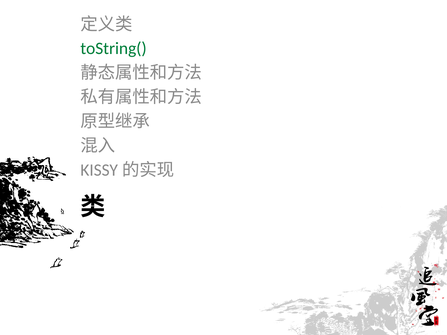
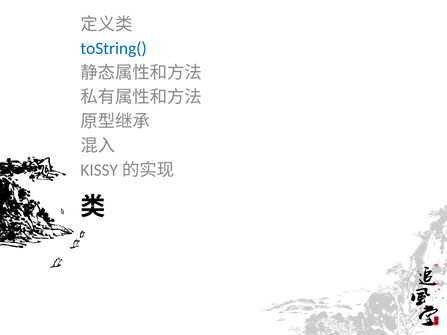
toString( colour: green -> blue
